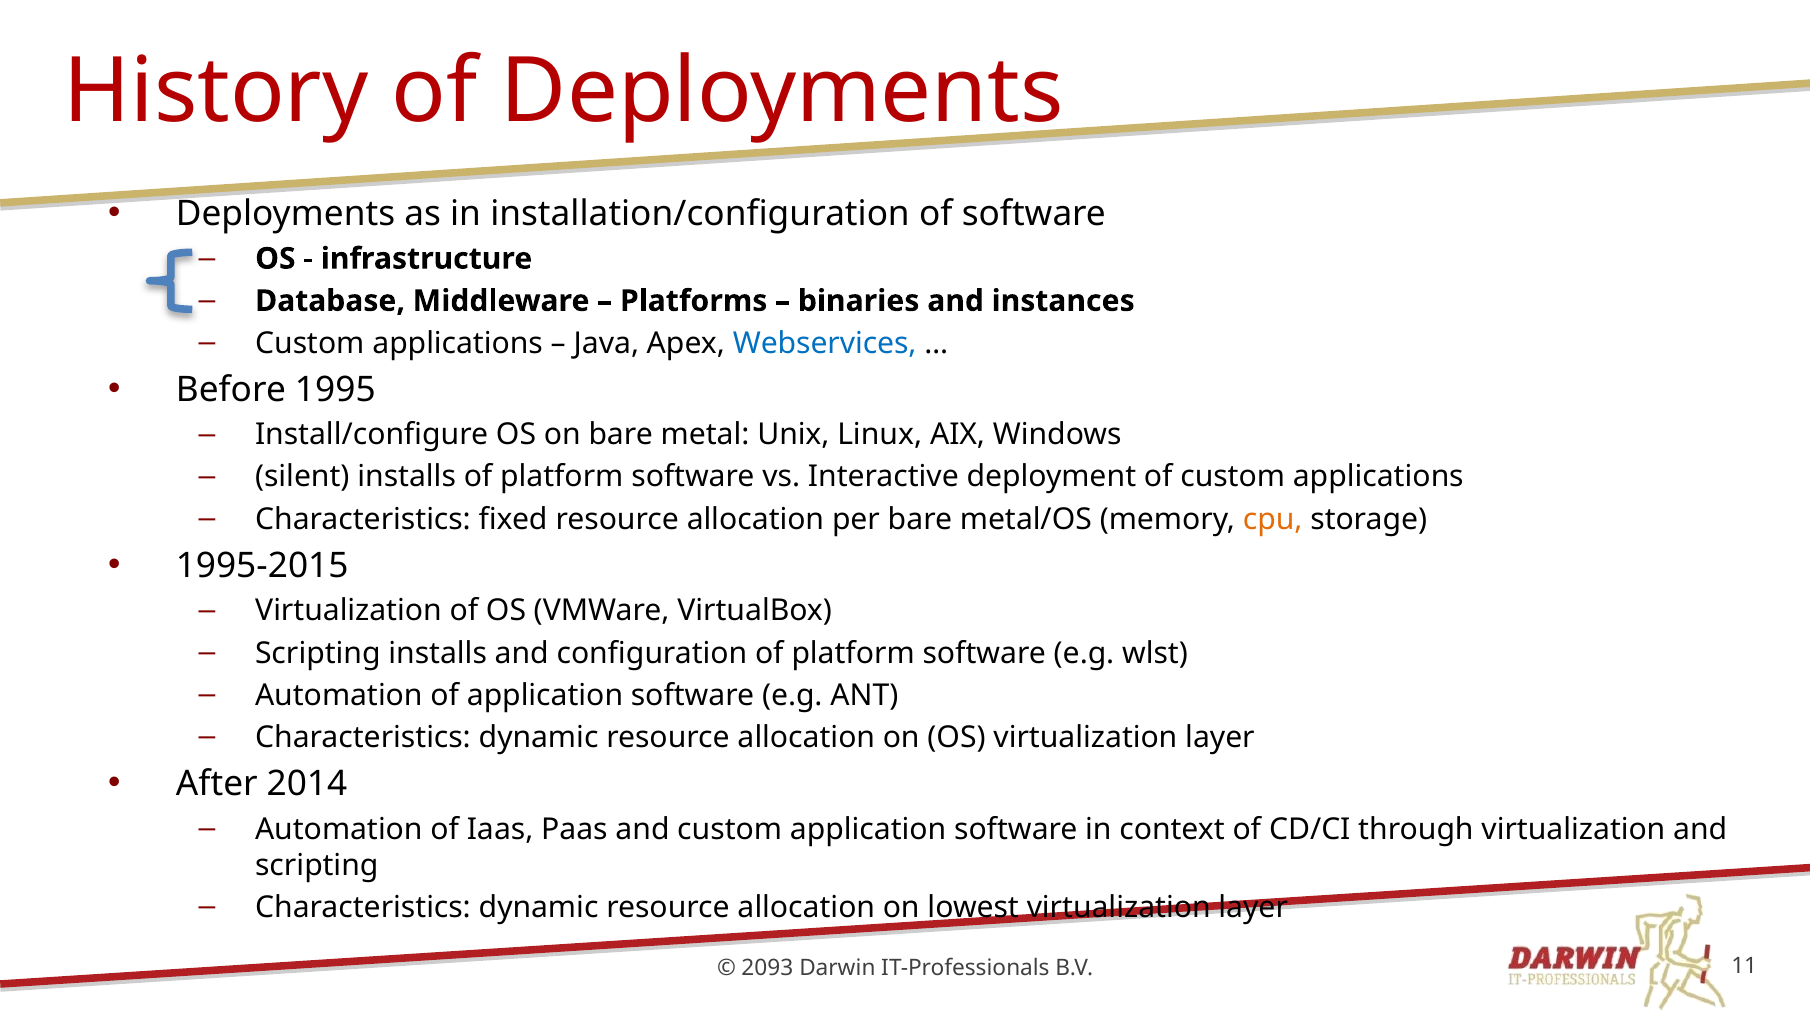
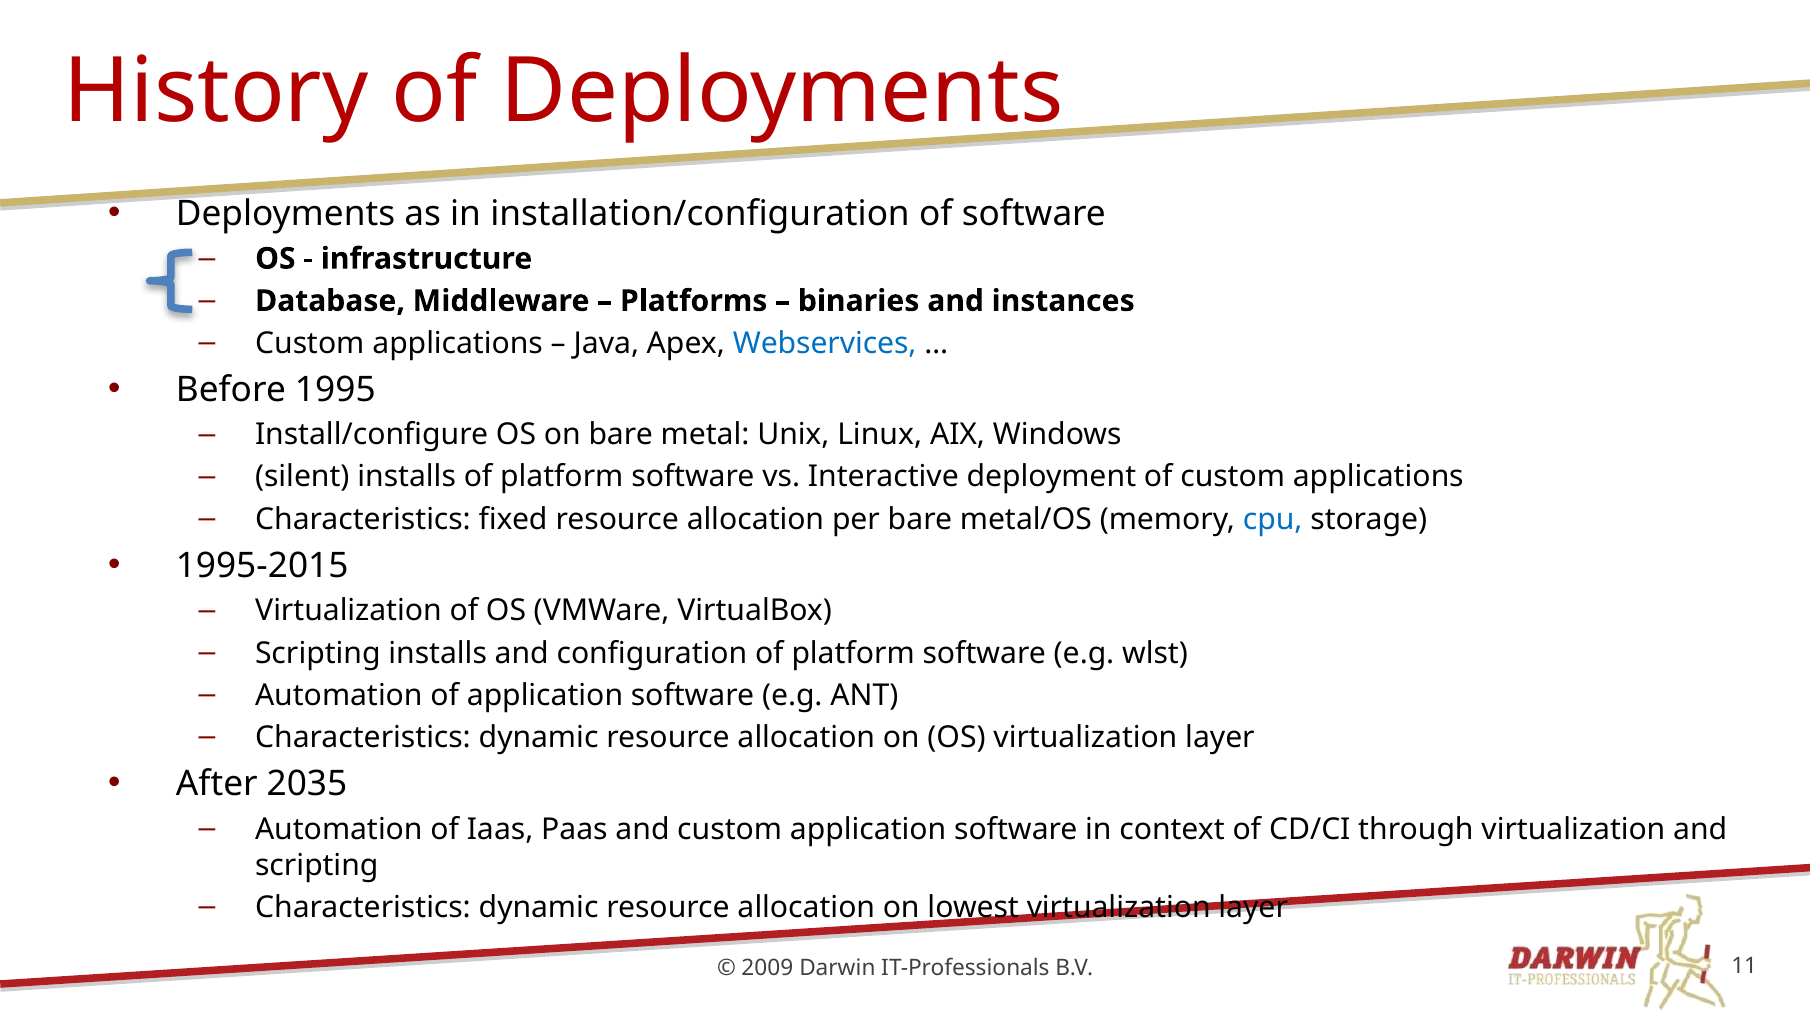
cpu colour: orange -> blue
2014: 2014 -> 2035
2093: 2093 -> 2009
